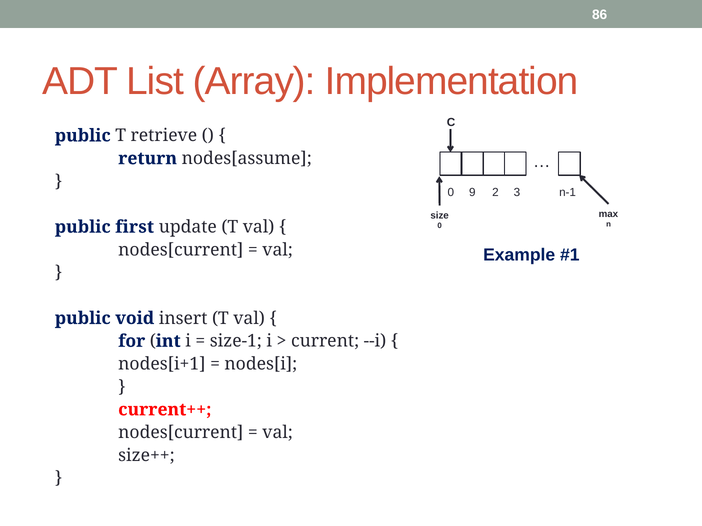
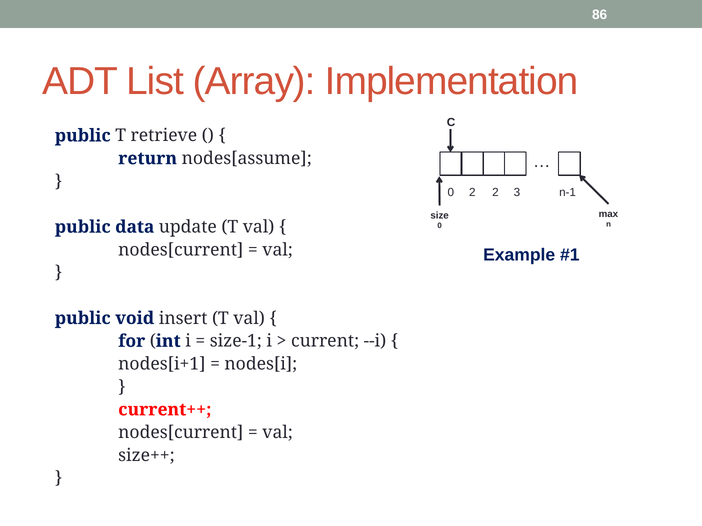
0 9: 9 -> 2
first: first -> data
